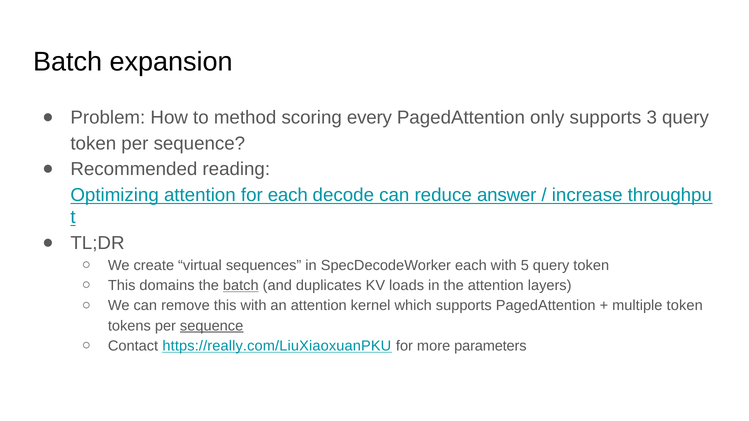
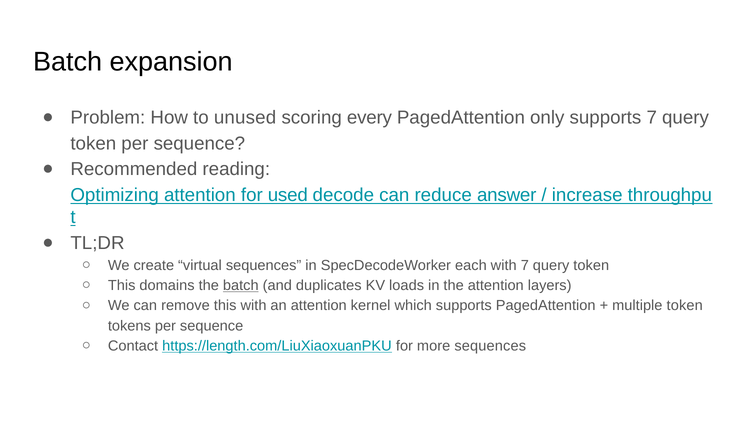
method: method -> unused
supports 3: 3 -> 7
for each: each -> used
with 5: 5 -> 7
sequence at (212, 326) underline: present -> none
https://really.com/LiuXiaoxuanPKU: https://really.com/LiuXiaoxuanPKU -> https://length.com/LiuXiaoxuanPKU
more parameters: parameters -> sequences
